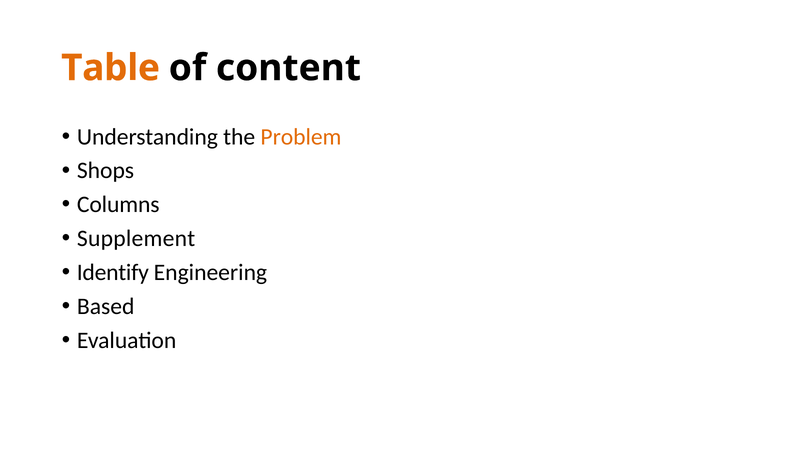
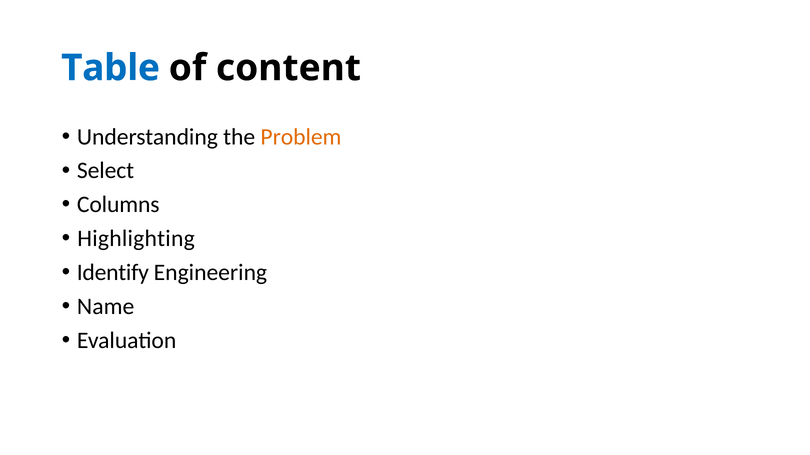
Table colour: orange -> blue
Shops: Shops -> Select
Supplement: Supplement -> Highlighting
Based: Based -> Name
